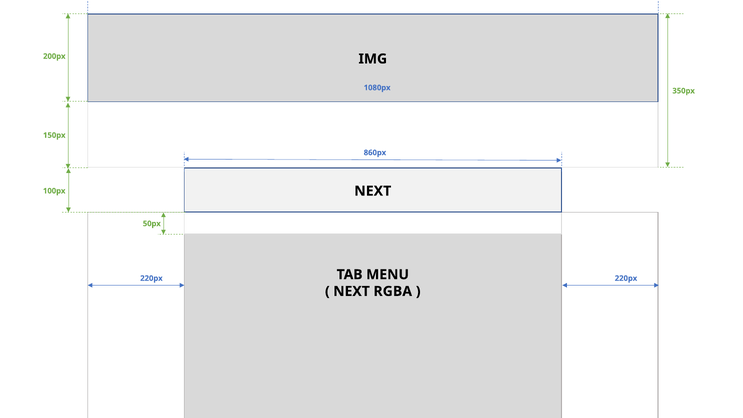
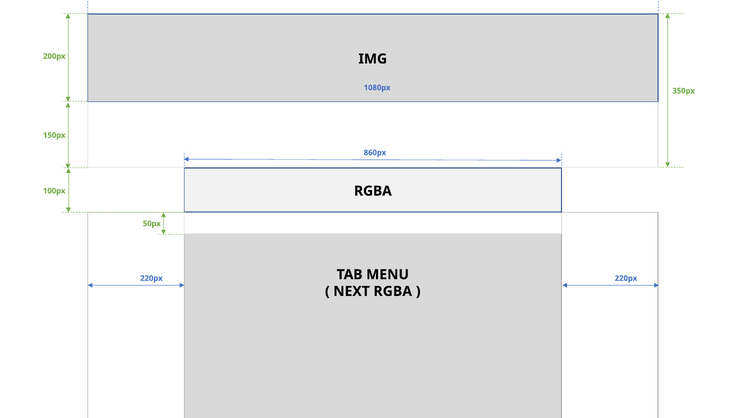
NEXT at (373, 191): NEXT -> RGBA
